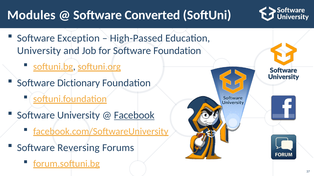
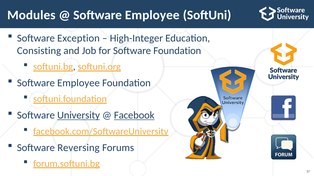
Converted at (152, 15): Converted -> Employee
High-Passed: High-Passed -> High-Integer
University at (39, 51): University -> Consisting
Dictionary at (79, 83): Dictionary -> Employee
University at (79, 116) underline: none -> present
